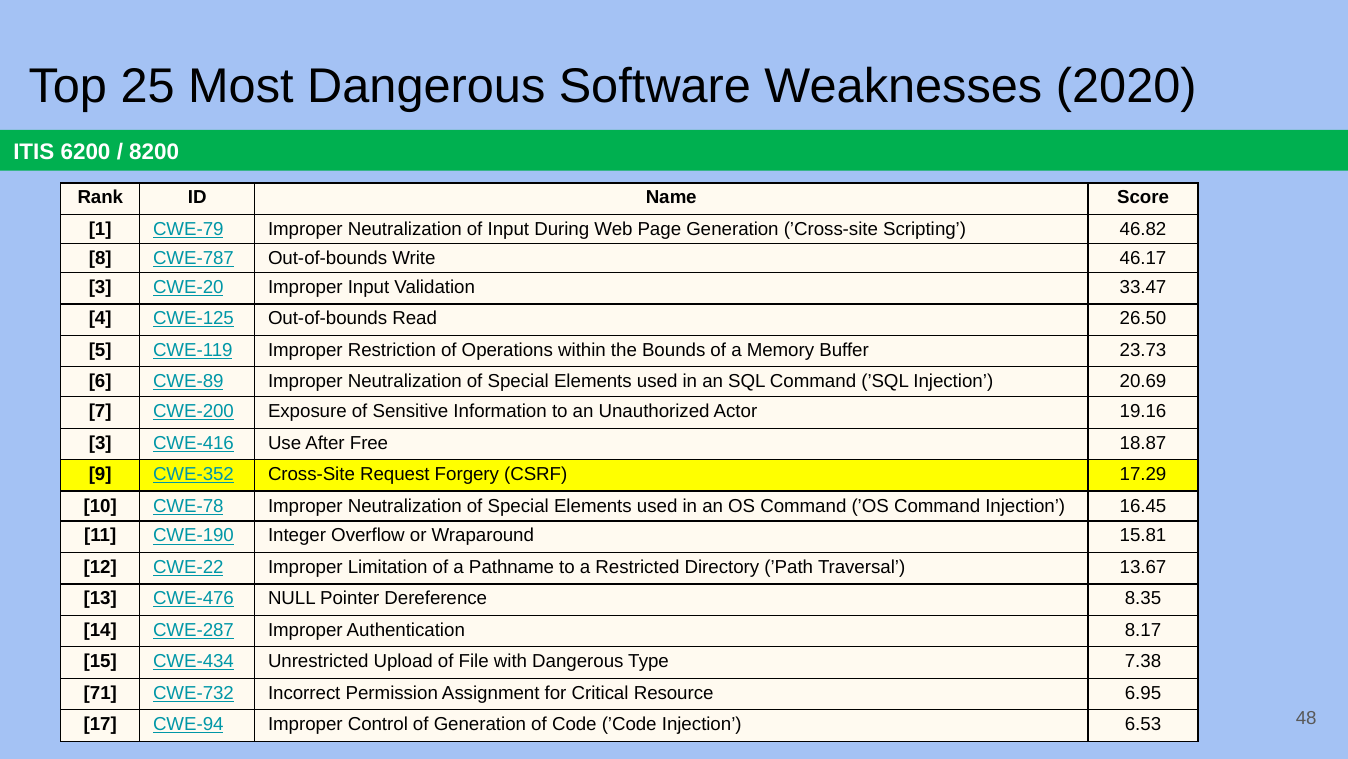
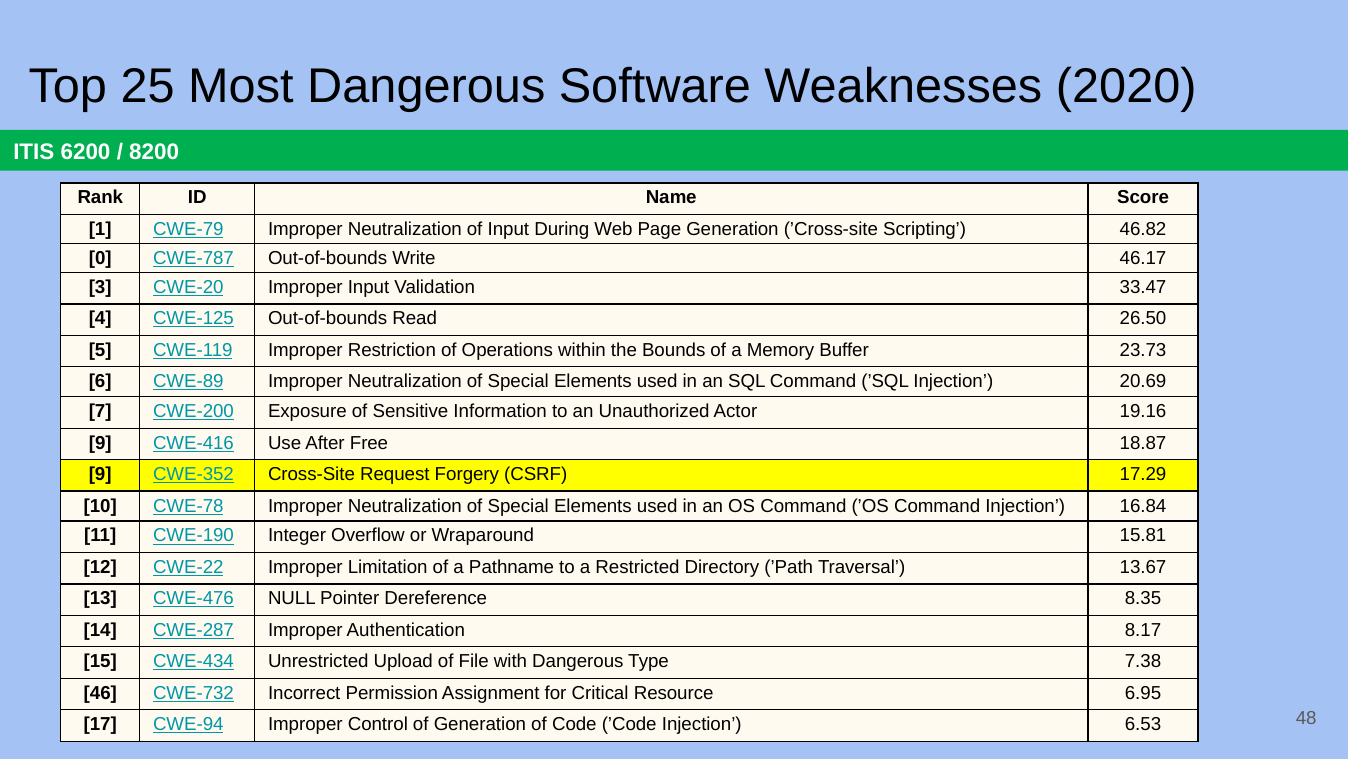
8: 8 -> 0
3 at (100, 443): 3 -> 9
16.45: 16.45 -> 16.84
71: 71 -> 46
